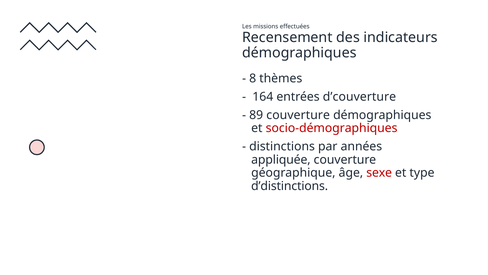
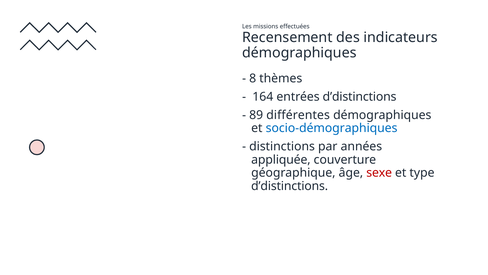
entrées d’couverture: d’couverture -> d’distinctions
89 couverture: couverture -> différentes
socio-démographiques colour: red -> blue
